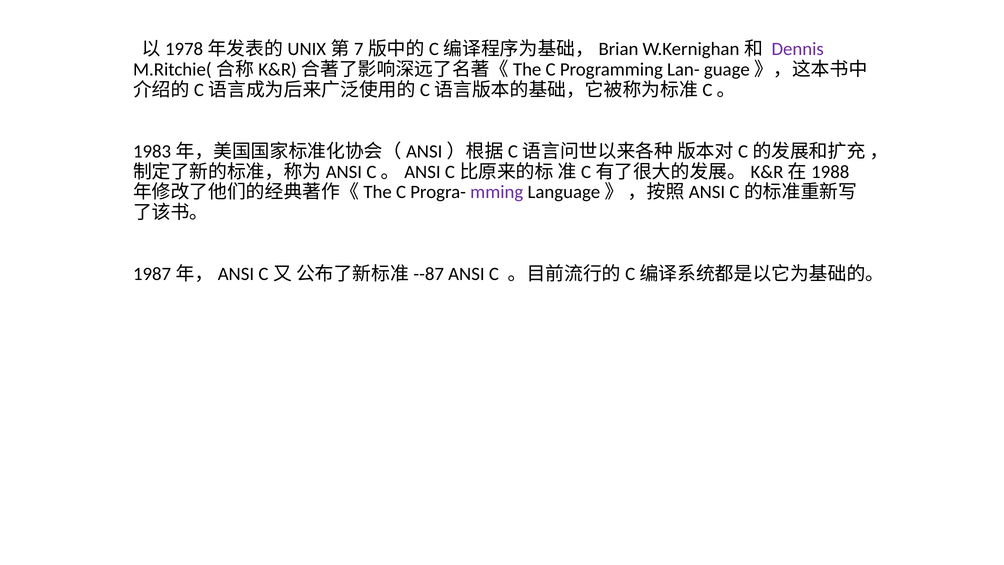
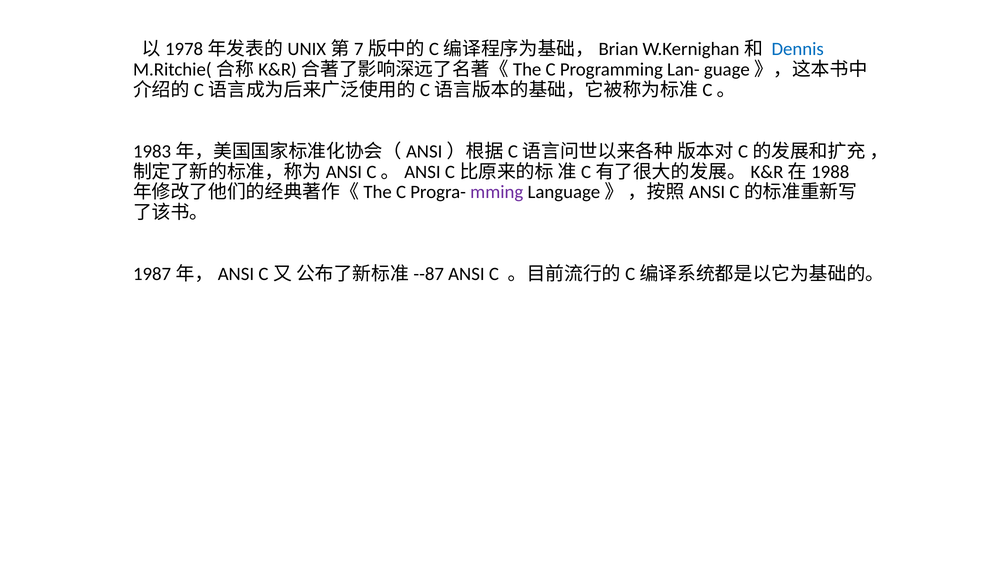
Dennis colour: purple -> blue
